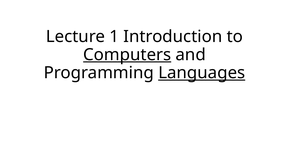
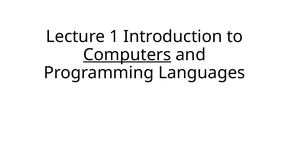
Languages underline: present -> none
